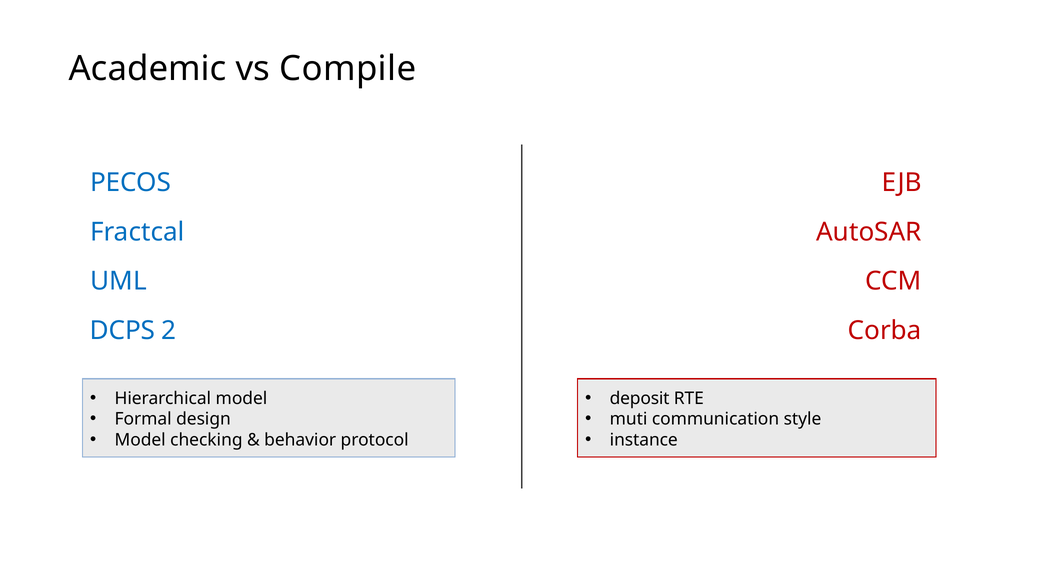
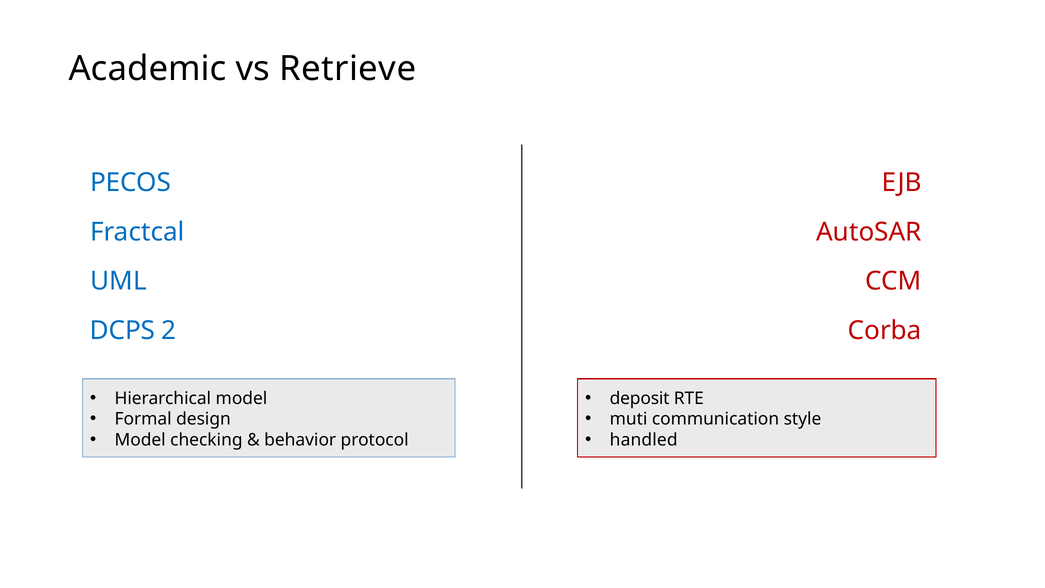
Compile: Compile -> Retrieve
instance: instance -> handled
